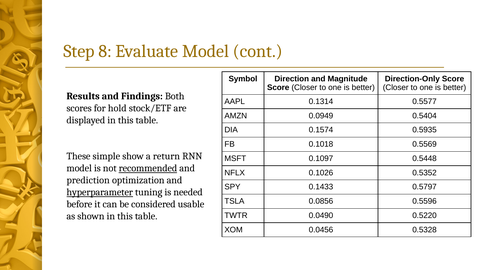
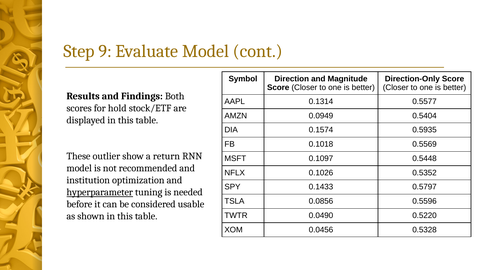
8: 8 -> 9
simple: simple -> outlier
recommended underline: present -> none
prediction: prediction -> institution
